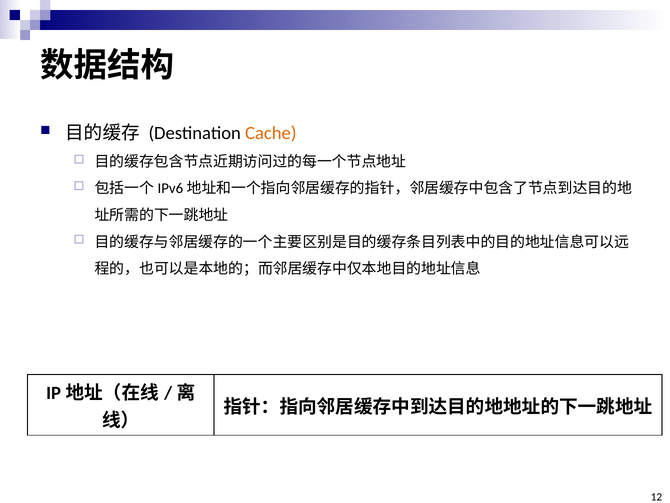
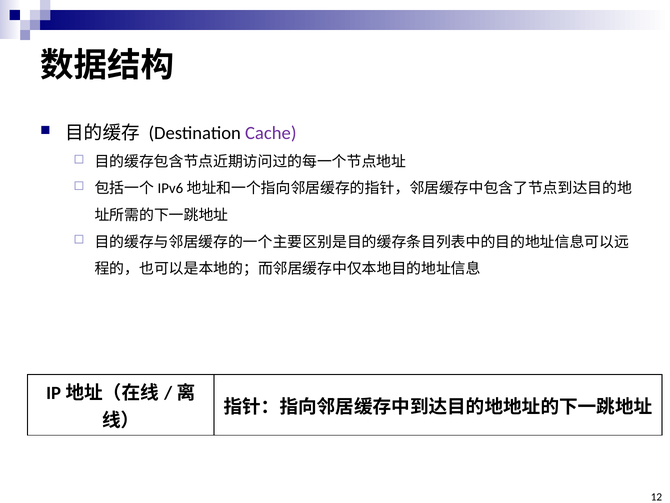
Cache colour: orange -> purple
